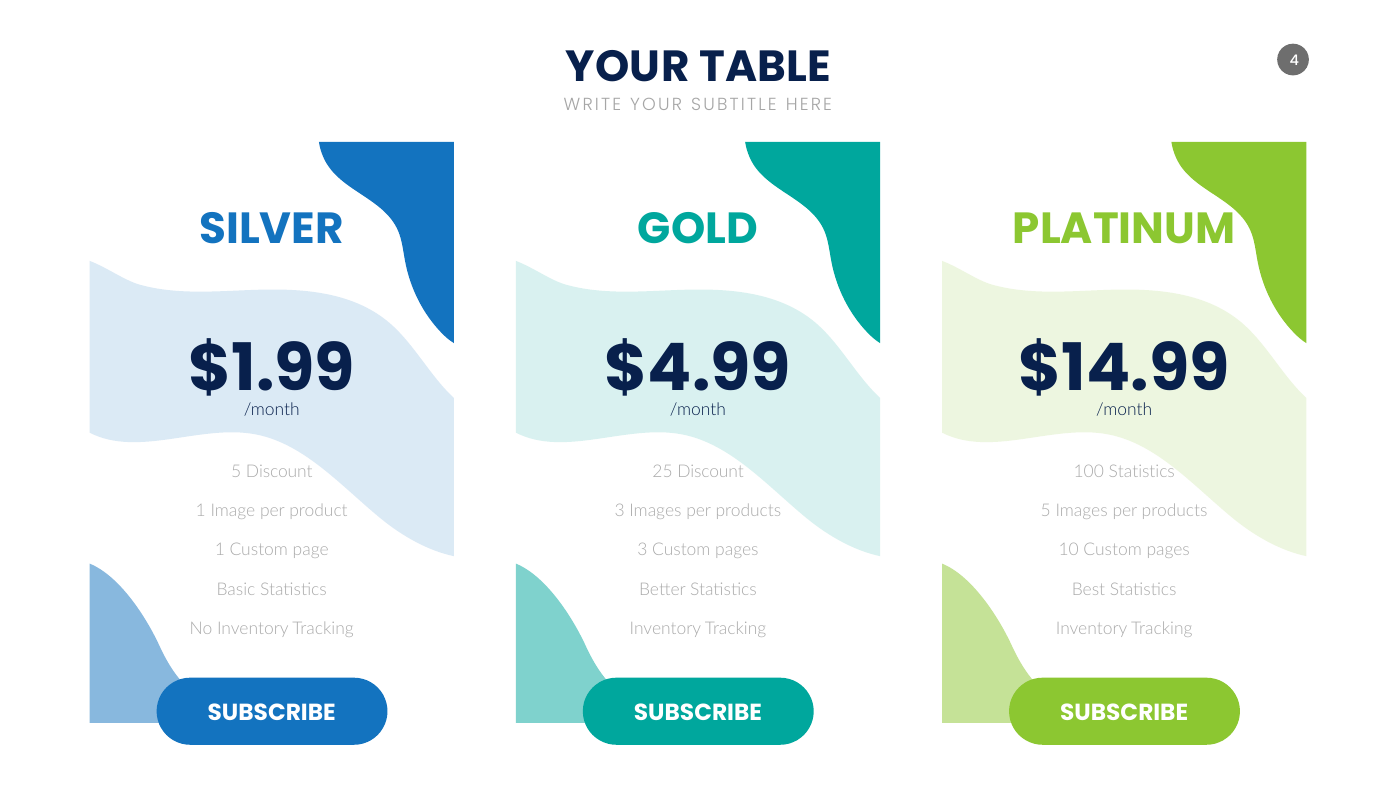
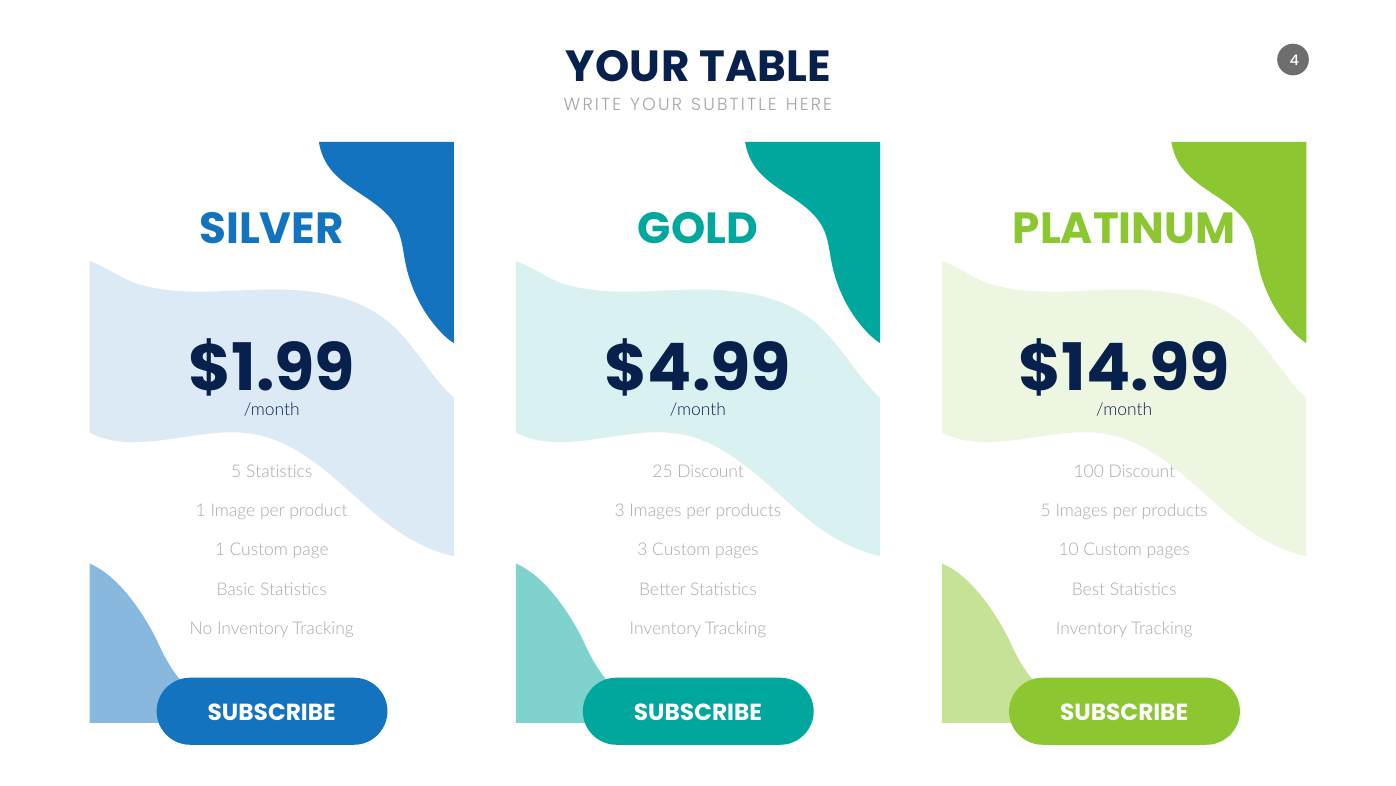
5 Discount: Discount -> Statistics
100 Statistics: Statistics -> Discount
